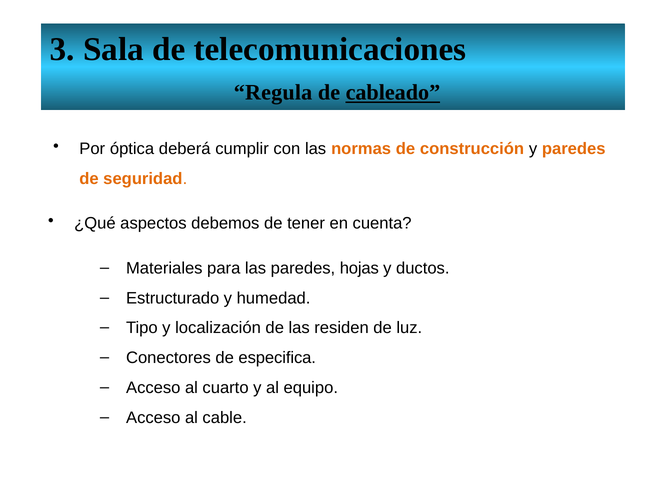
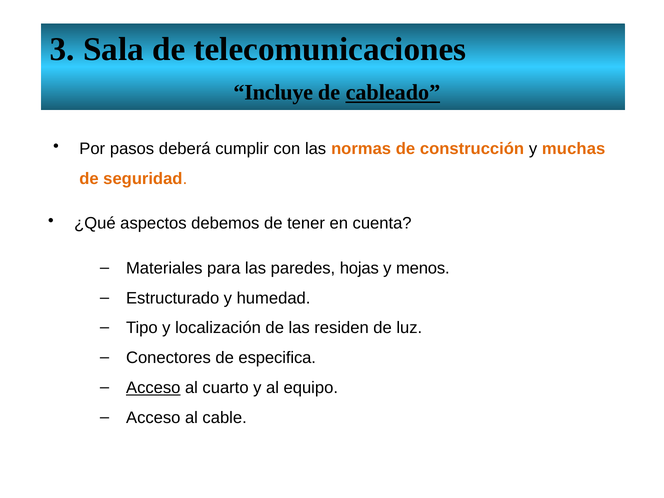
Regula: Regula -> Incluye
óptica: óptica -> pasos
y paredes: paredes -> muchas
ductos: ductos -> menos
Acceso at (153, 388) underline: none -> present
